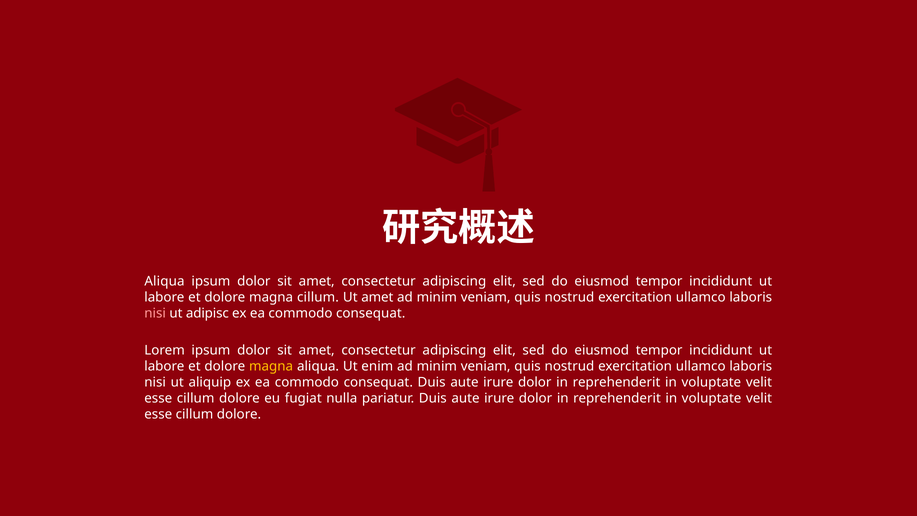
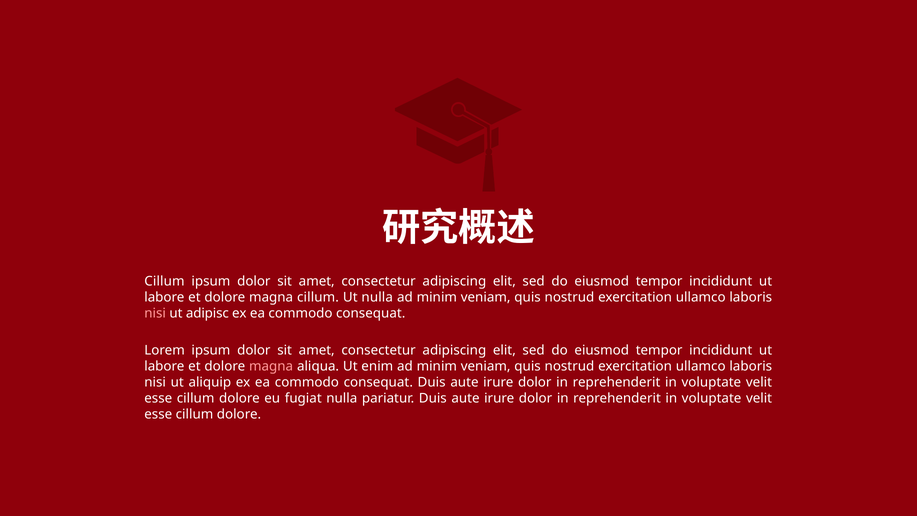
Aliqua at (164, 281): Aliqua -> Cillum
Ut amet: amet -> nulla
magna at (271, 366) colour: yellow -> pink
